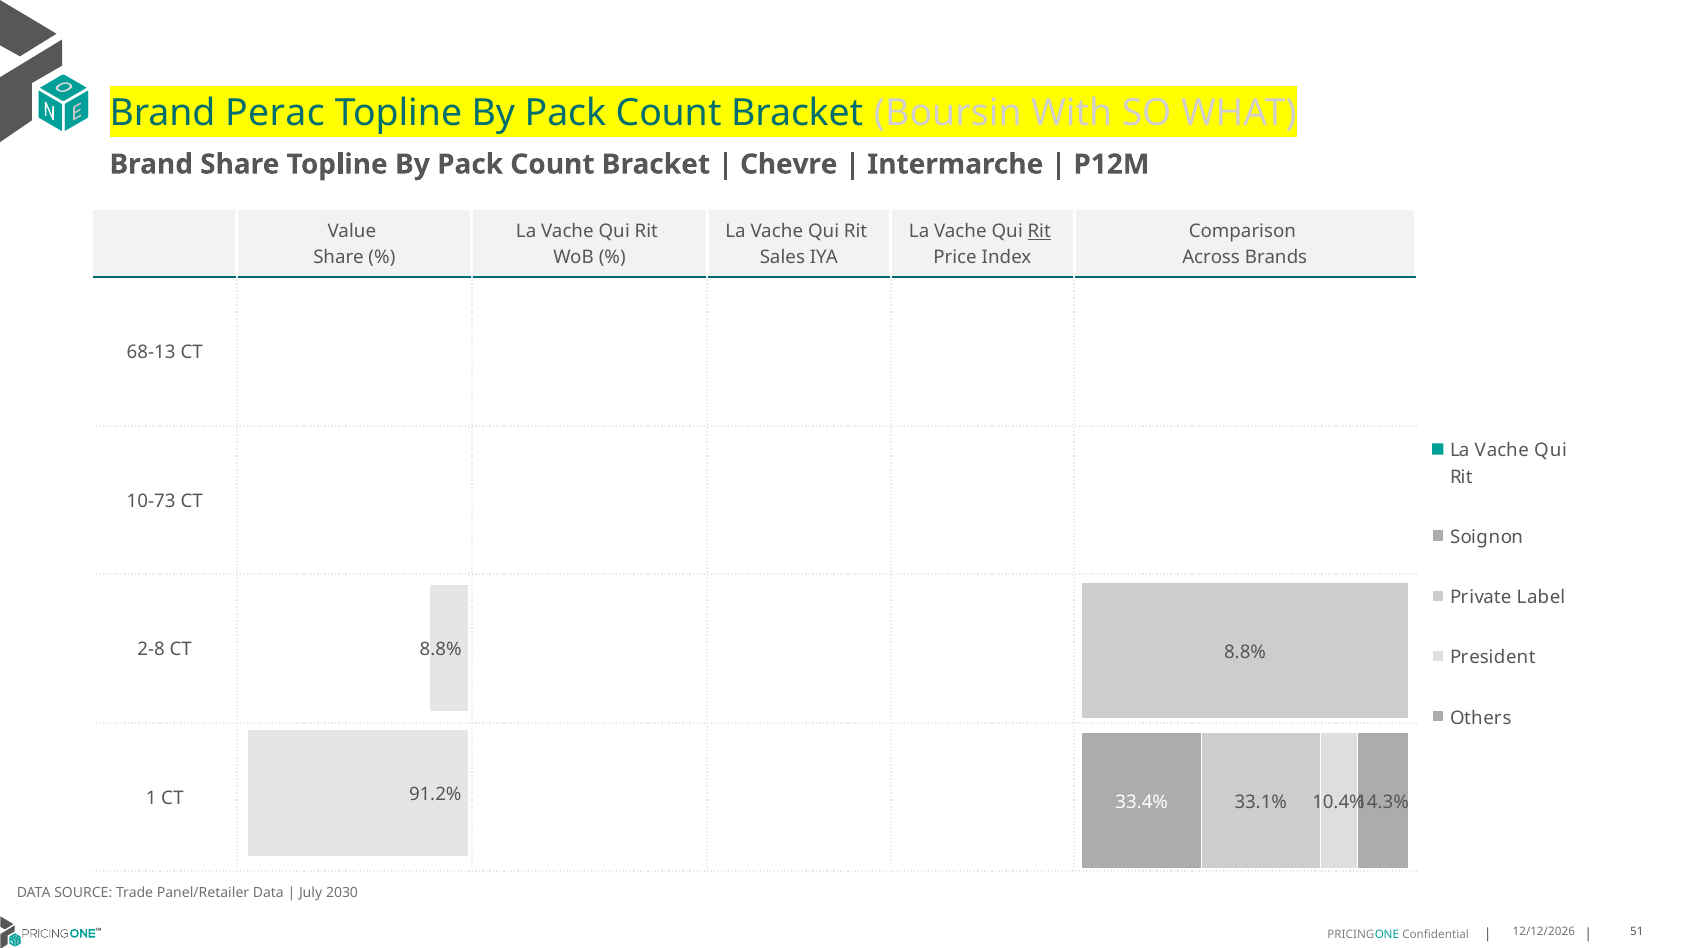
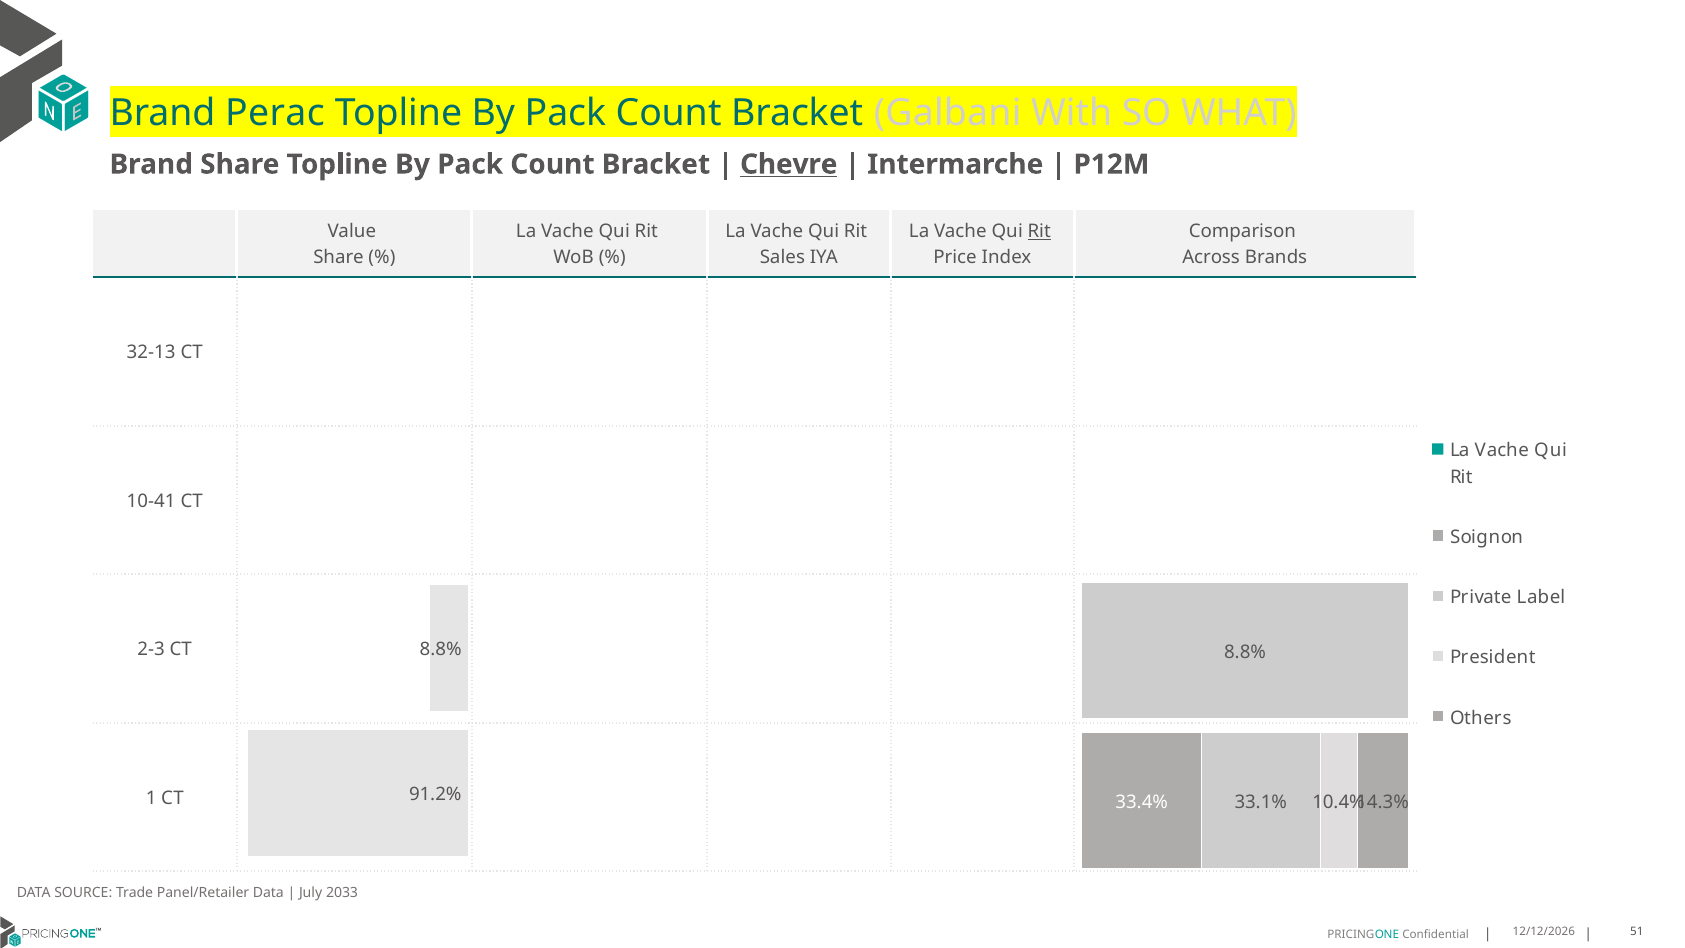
Boursin: Boursin -> Galbani
Chevre underline: none -> present
68-13: 68-13 -> 32-13
10-73: 10-73 -> 10-41
2-8: 2-8 -> 2-3
2030: 2030 -> 2033
